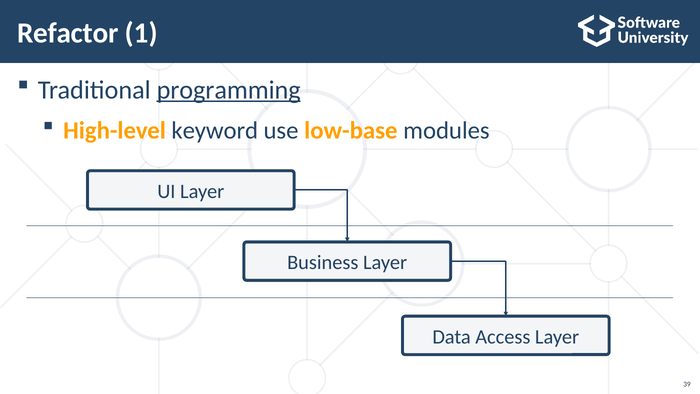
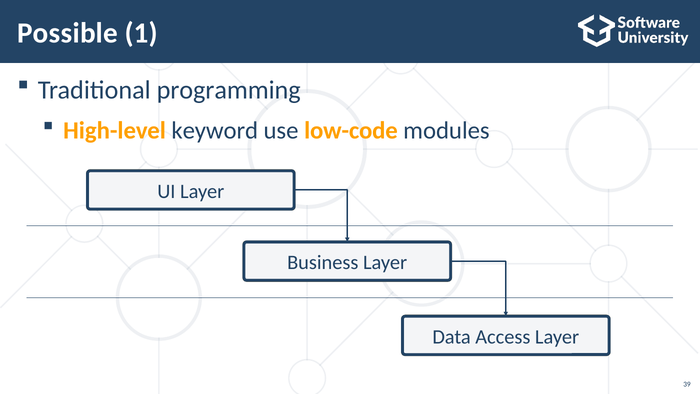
Refactor: Refactor -> Possible
programming underline: present -> none
low-base: low-base -> low-code
